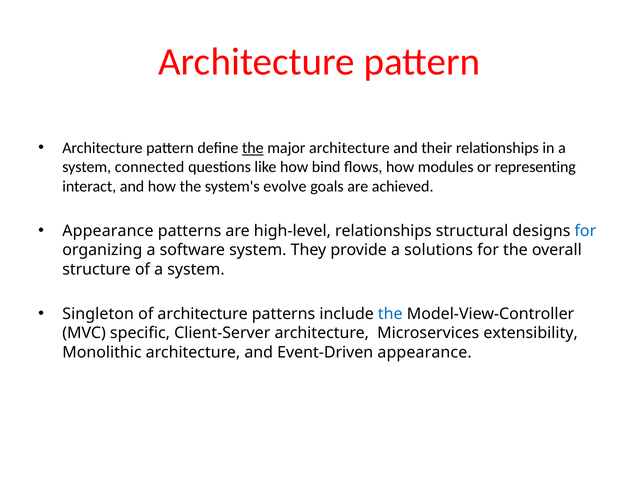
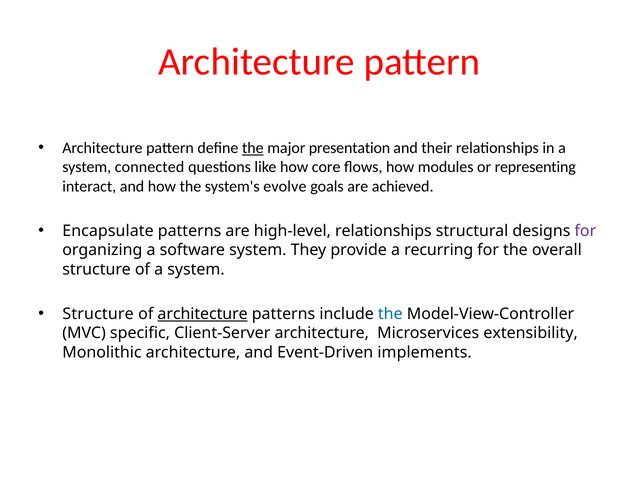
major architecture: architecture -> presentation
bind: bind -> core
Appearance at (108, 231): Appearance -> Encapsulate
for at (585, 231) colour: blue -> purple
solutions: solutions -> recurring
Singleton at (98, 314): Singleton -> Structure
architecture at (203, 314) underline: none -> present
Event-Driven appearance: appearance -> implements
